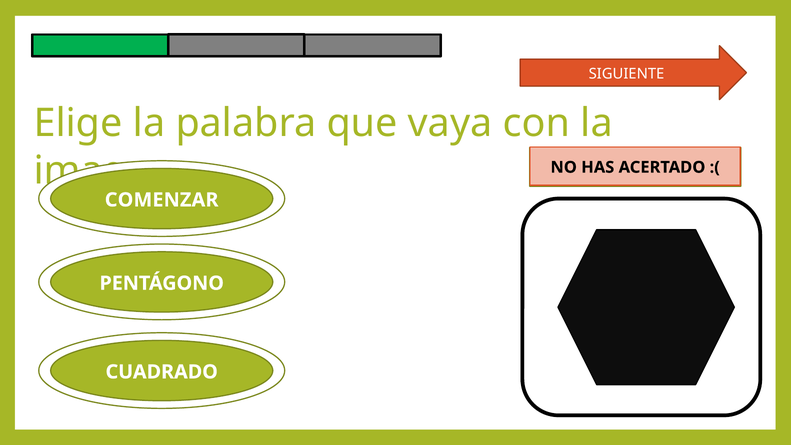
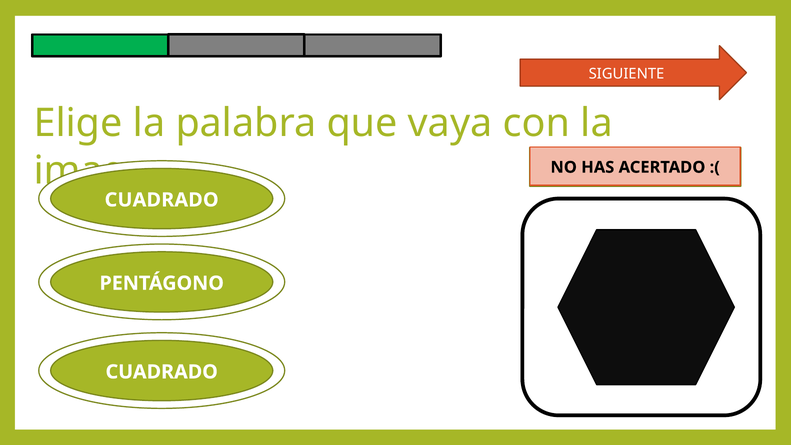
COMENZAR at (162, 200): COMENZAR -> CUADRADO
